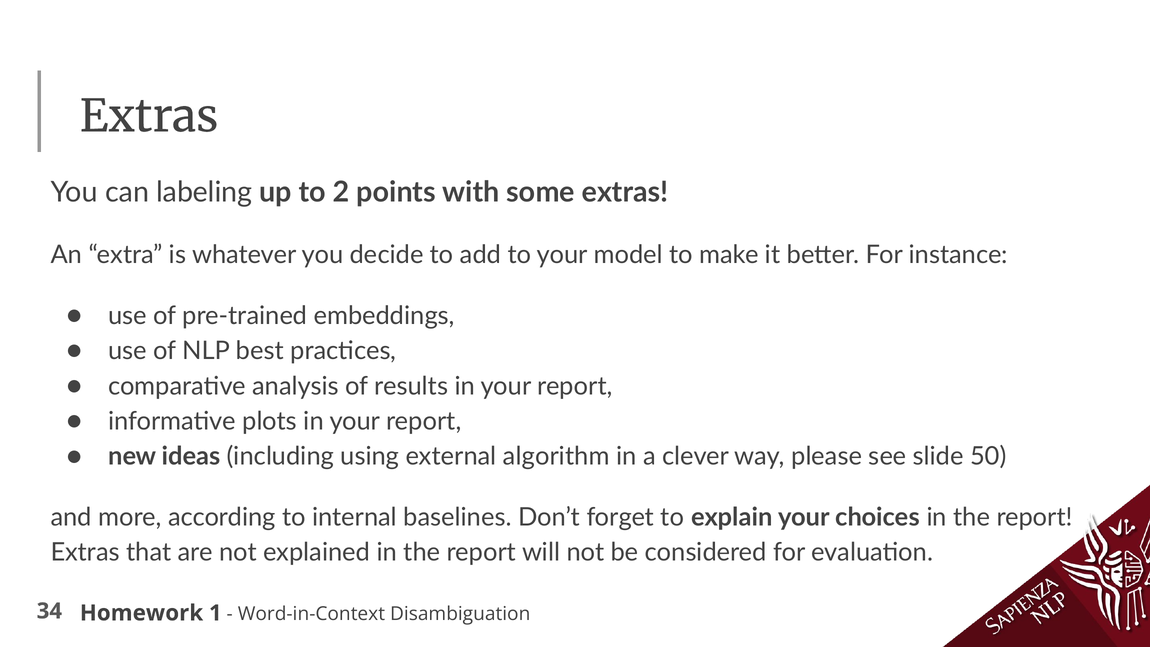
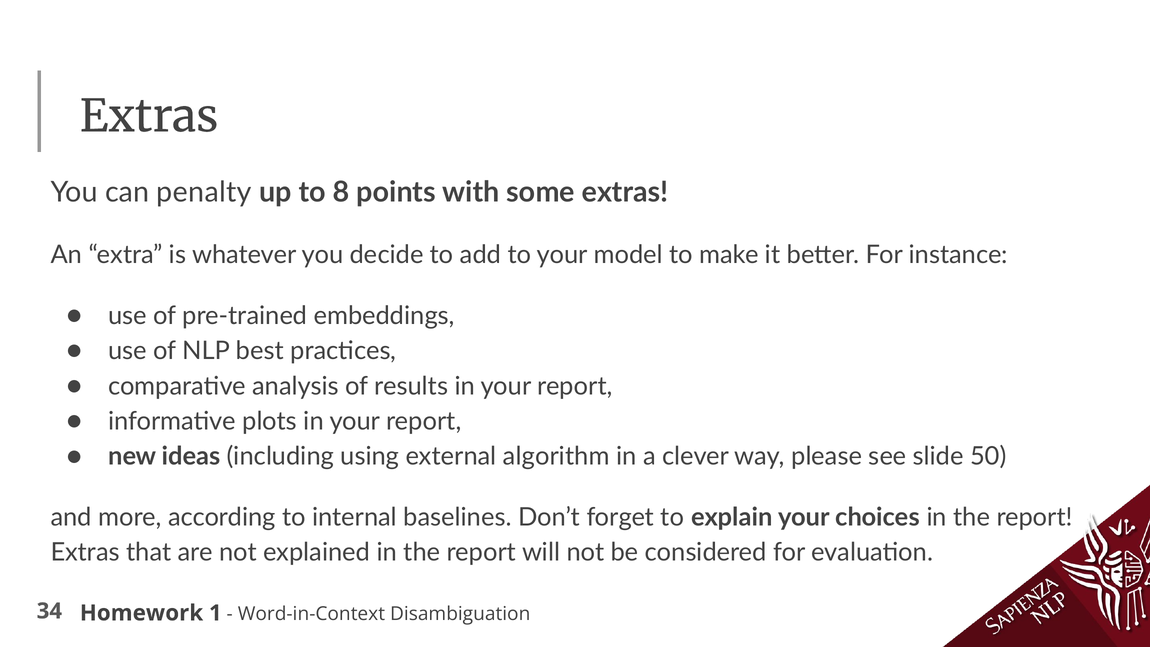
labeling: labeling -> penalty
2: 2 -> 8
